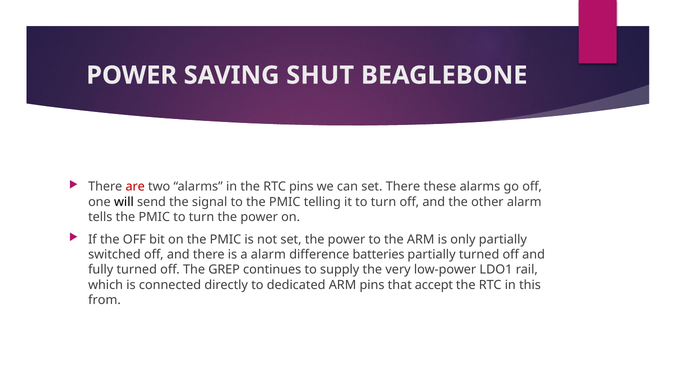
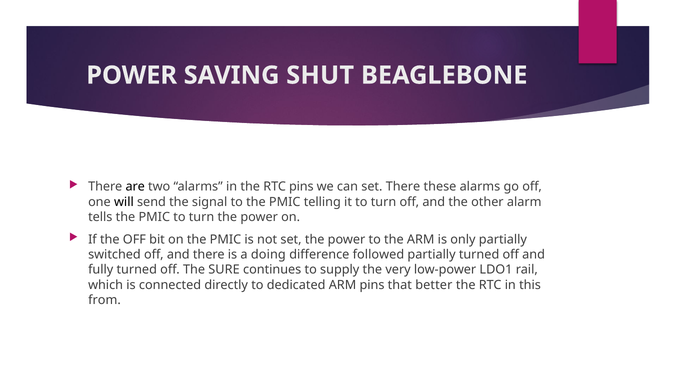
are colour: red -> black
a alarm: alarm -> doing
batteries: batteries -> followed
GREP: GREP -> SURE
accept: accept -> better
